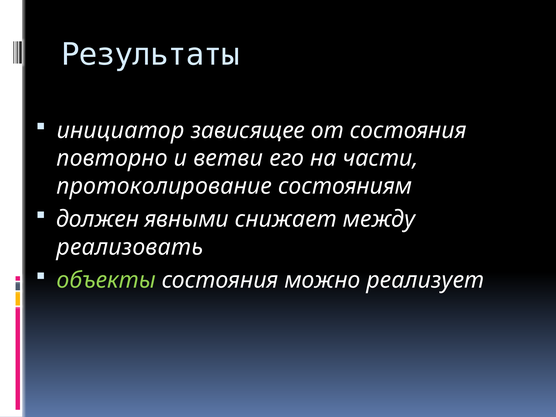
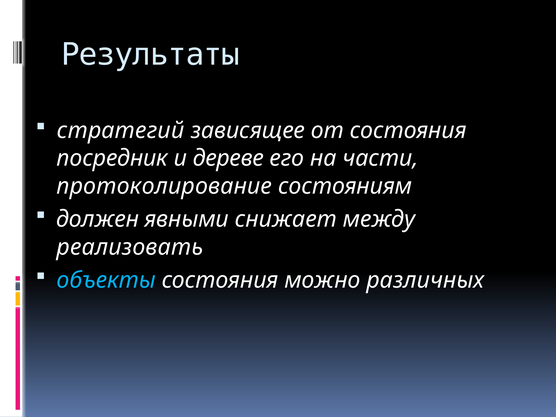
инициатор: инициатор -> стратегий
повторно: повторно -> посредник
ветви: ветви -> дереве
объекты colour: light green -> light blue
реализует: реализует -> различных
